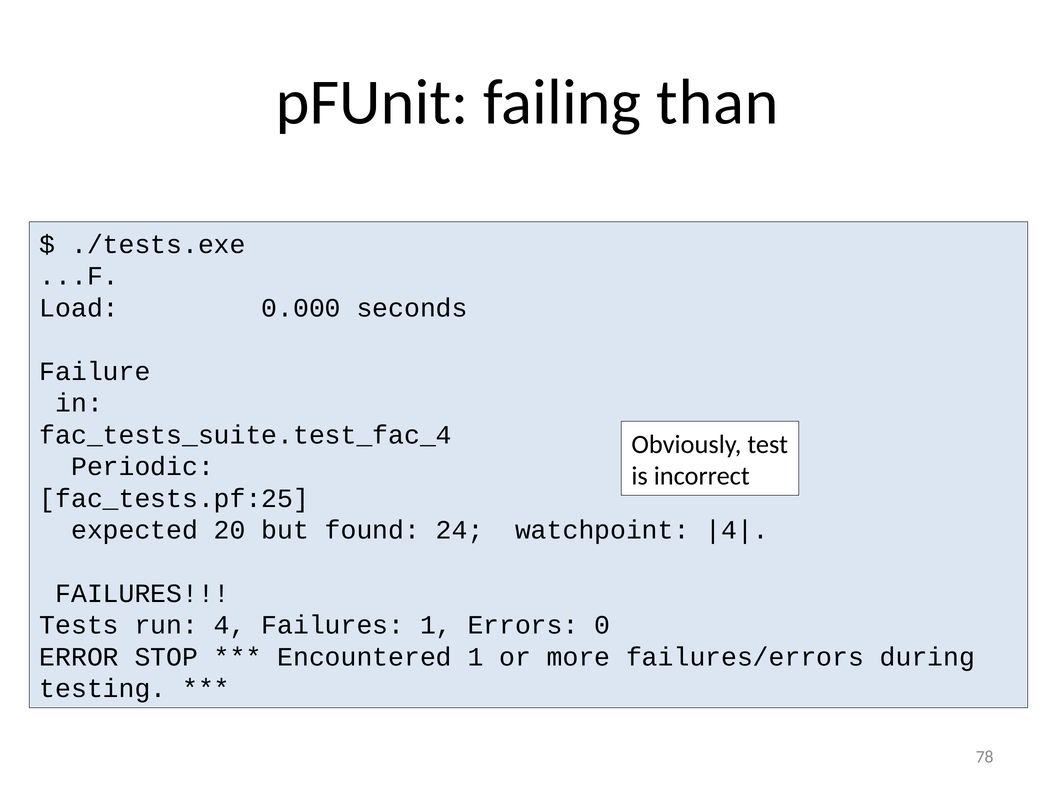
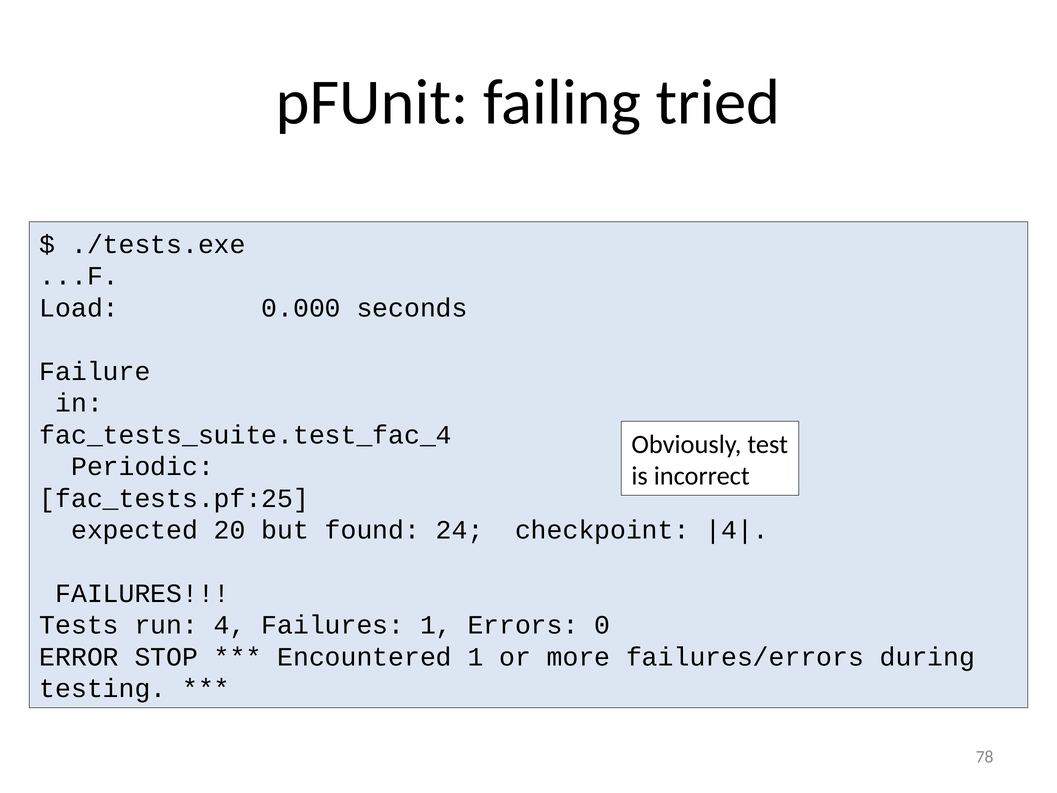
than: than -> tried
watchpoint: watchpoint -> checkpoint
